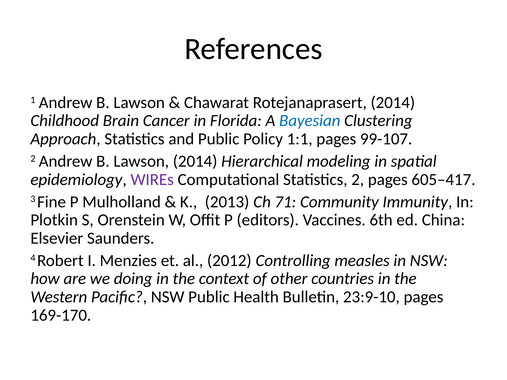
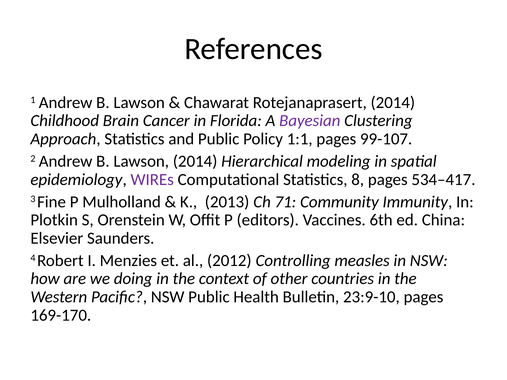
Bayesian colour: blue -> purple
Statistics 2: 2 -> 8
605–417: 605–417 -> 534–417
